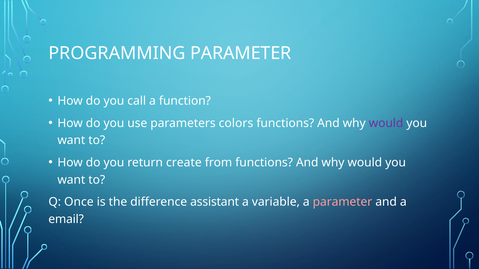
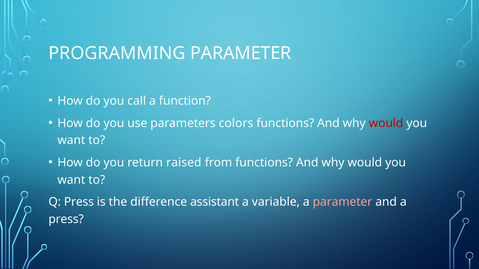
would at (386, 123) colour: purple -> red
create: create -> raised
Q Once: Once -> Press
email at (66, 220): email -> press
